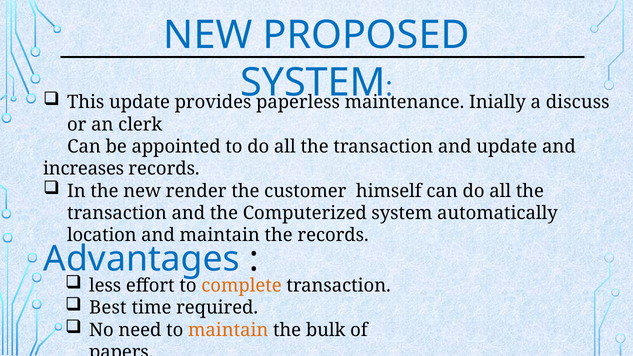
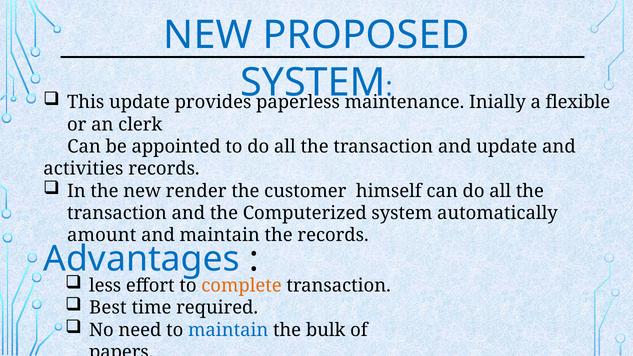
discuss: discuss -> flexible
increases: increases -> activities
location: location -> amount
maintain at (228, 330) colour: orange -> blue
